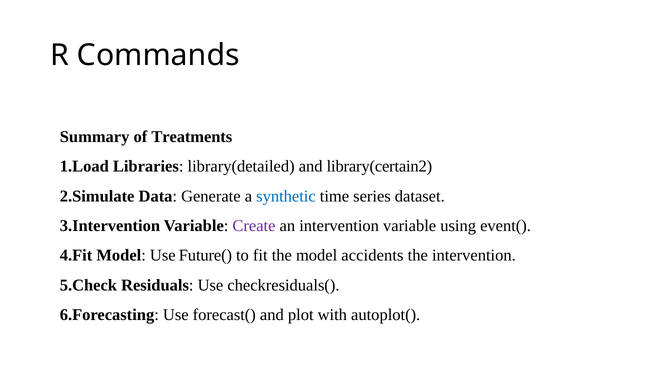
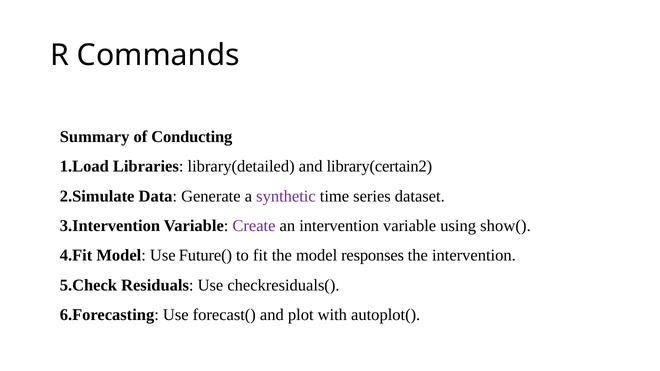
Treatments: Treatments -> Conducting
synthetic colour: blue -> purple
event(: event( -> show(
accidents: accidents -> responses
